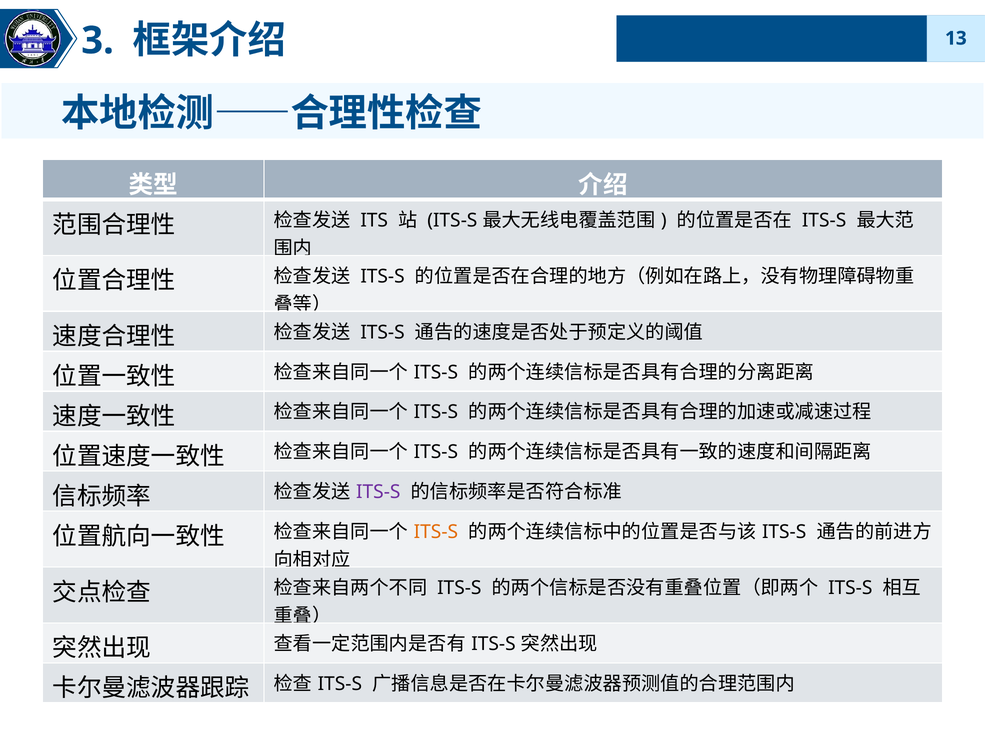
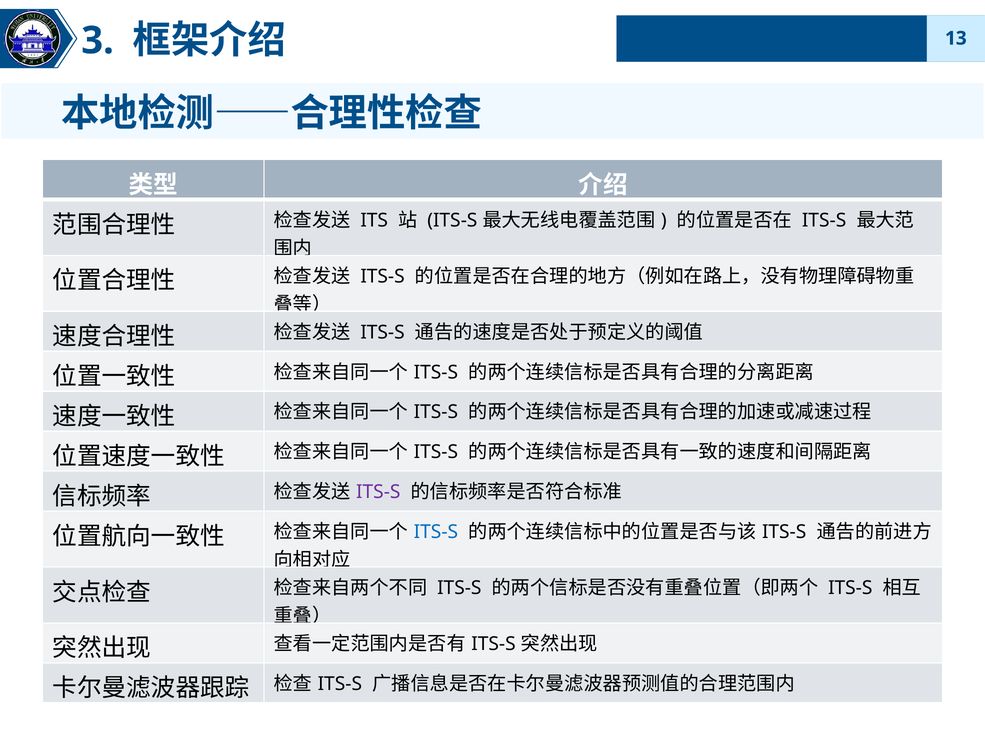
ITS-S at (436, 532) colour: orange -> blue
